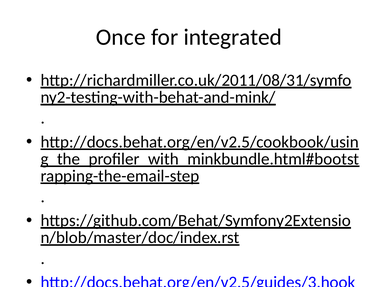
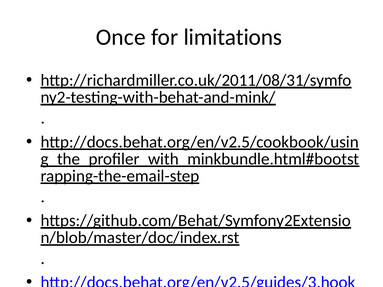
integrated: integrated -> limitations
